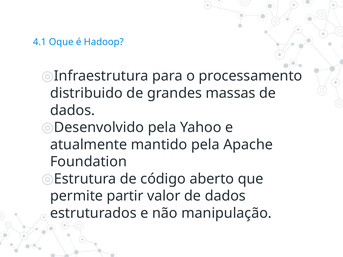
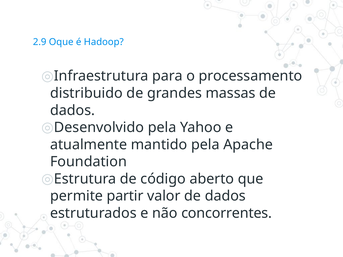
4.1: 4.1 -> 2.9
manipulação: manipulação -> concorrentes
